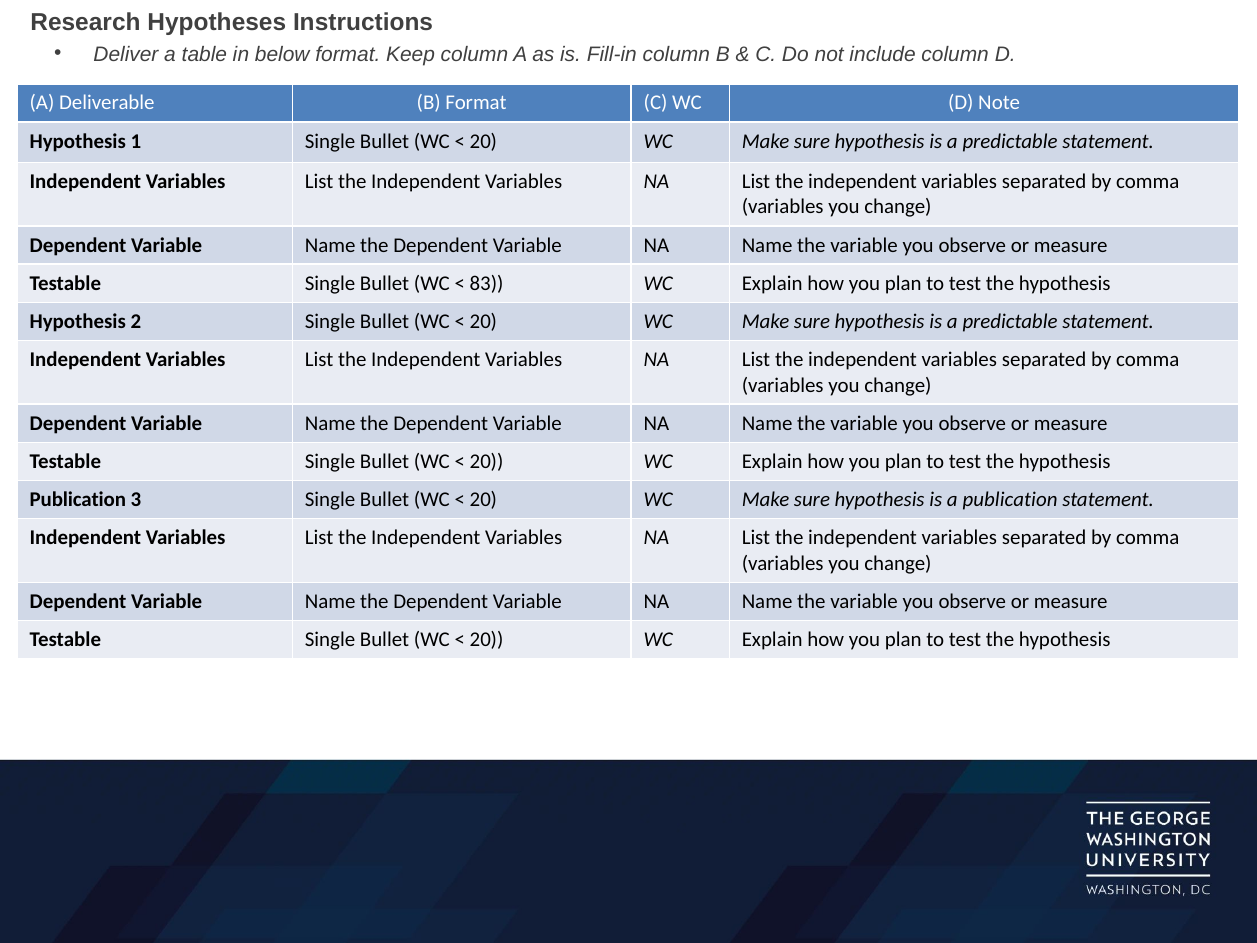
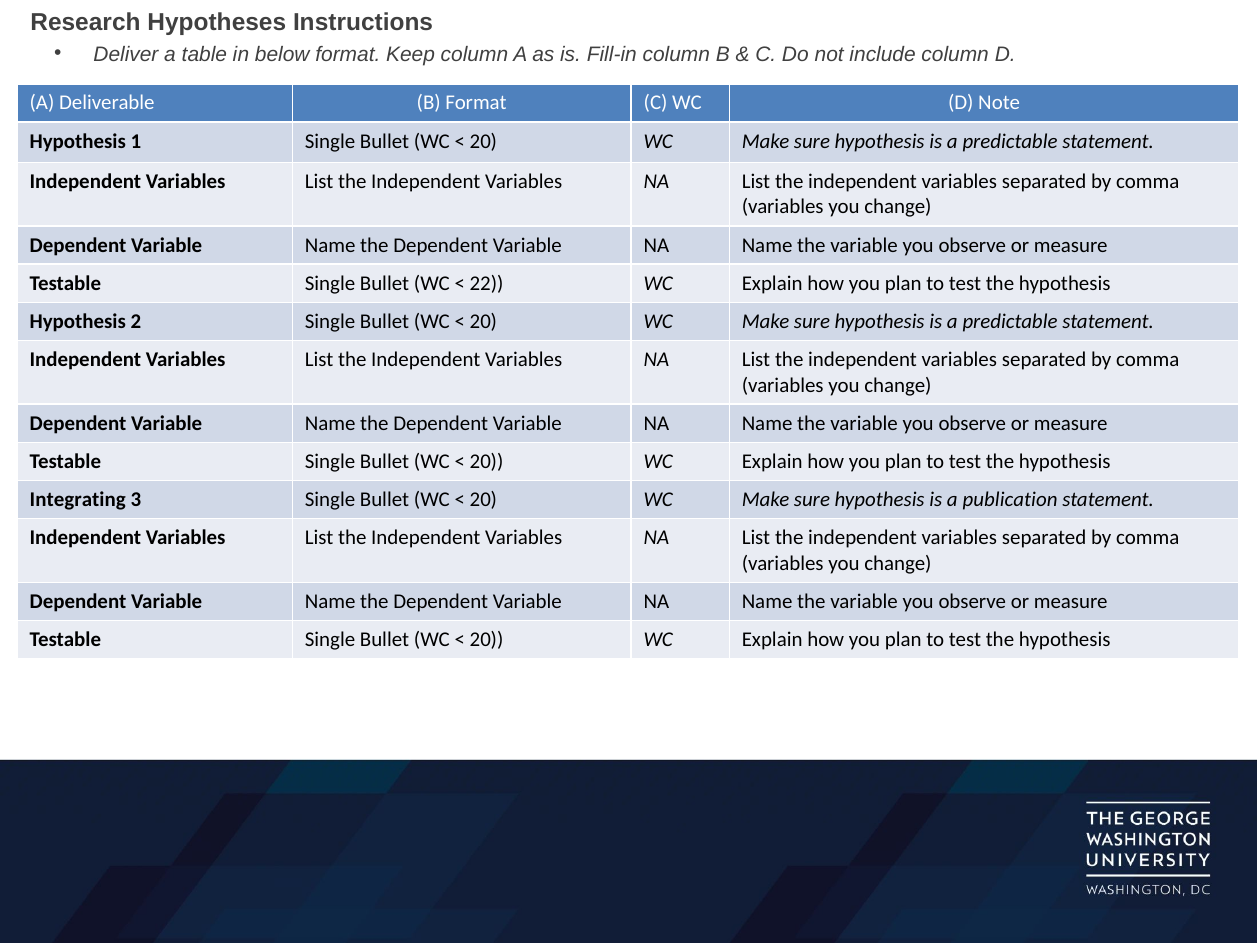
83: 83 -> 22
Publication at (78, 500): Publication -> Integrating
